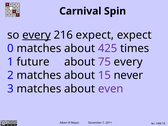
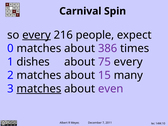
216 expect: expect -> people
425: 425 -> 386
future: future -> dishes
never: never -> many
matches at (39, 89) underline: none -> present
